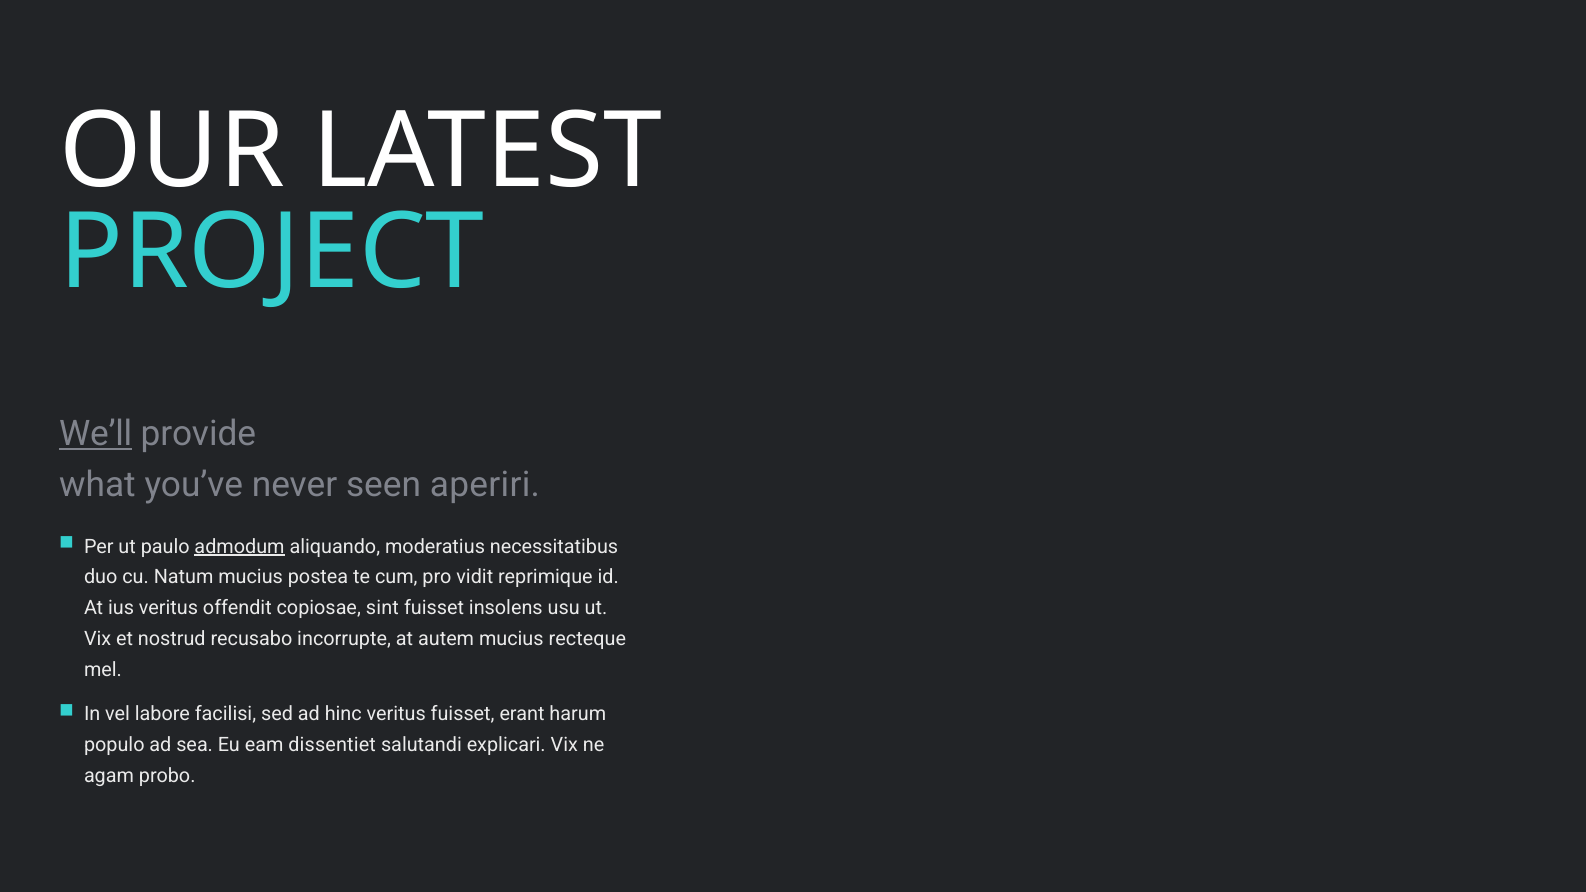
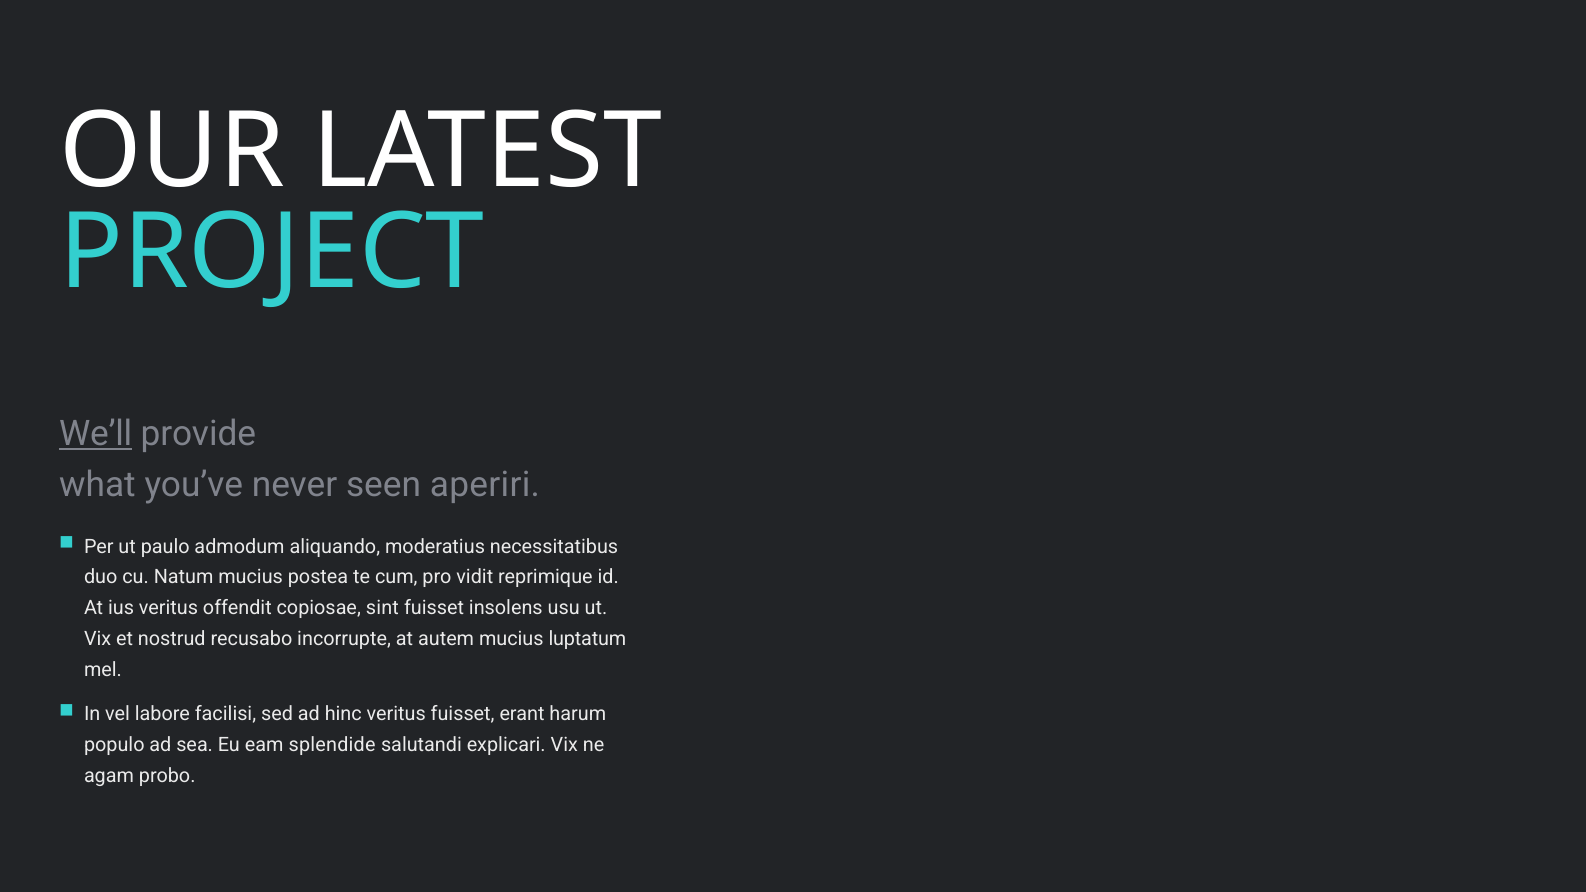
admodum underline: present -> none
recteque: recteque -> luptatum
dissentiet: dissentiet -> splendide
